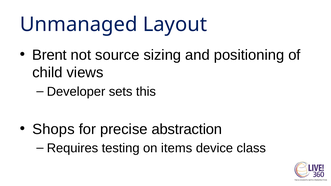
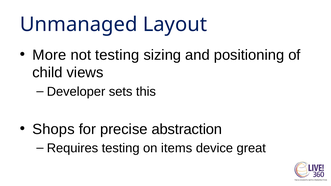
Brent: Brent -> More
not source: source -> testing
class: class -> great
